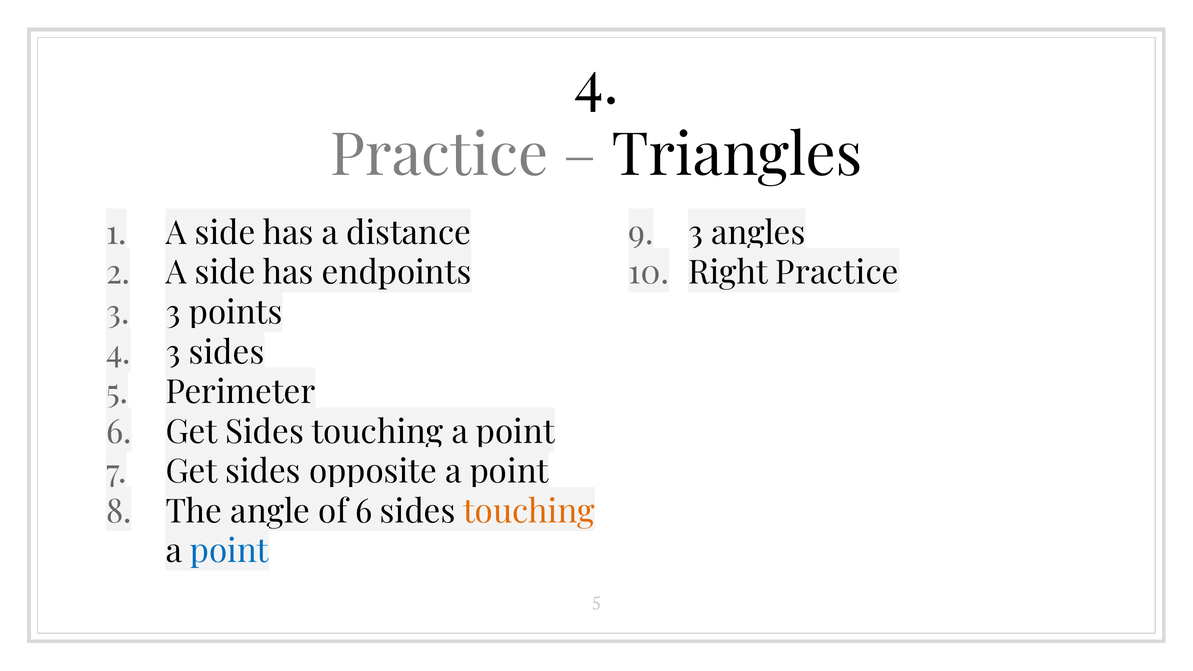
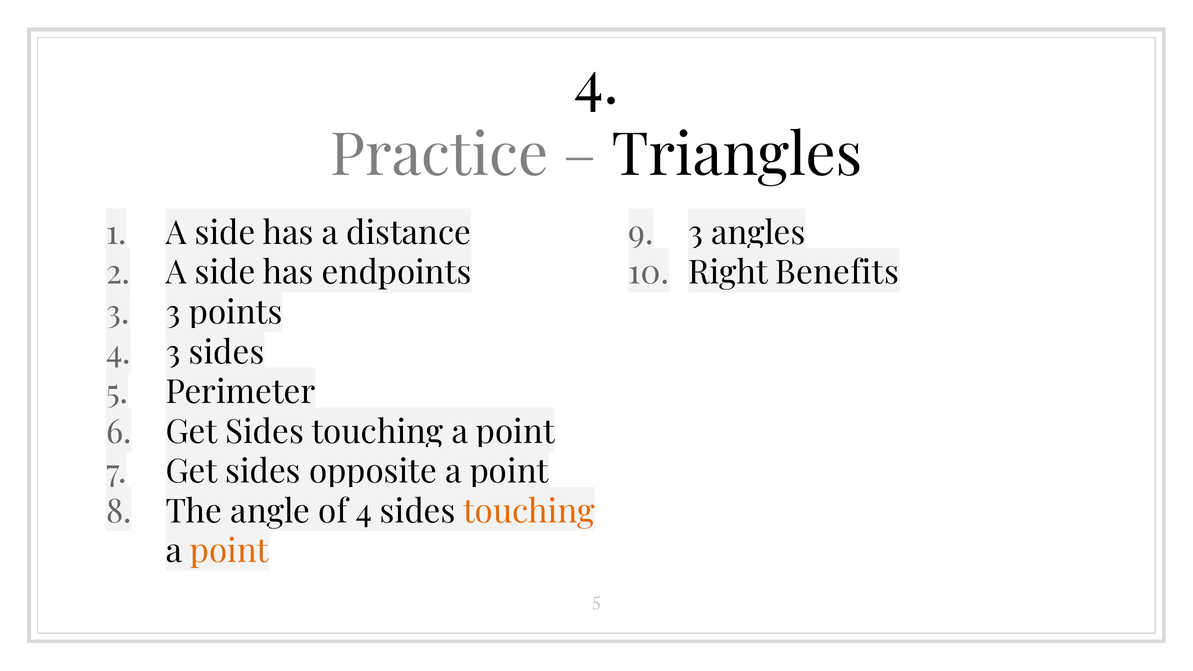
Right Practice: Practice -> Benefits
of 6: 6 -> 4
point at (229, 552) colour: blue -> orange
